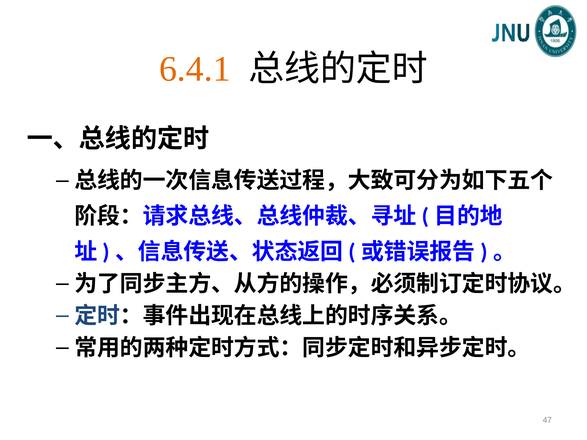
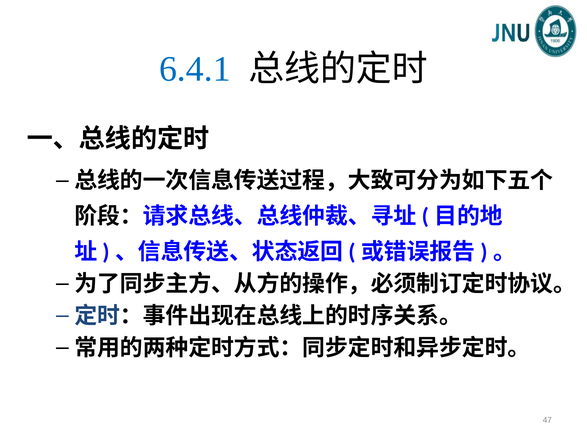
6.4.1 colour: orange -> blue
